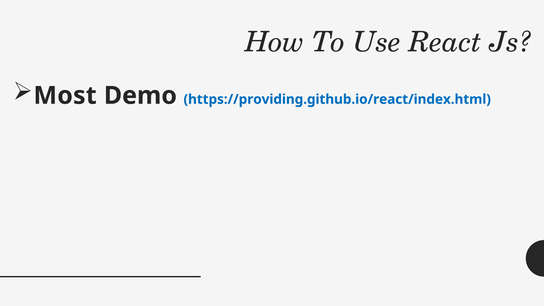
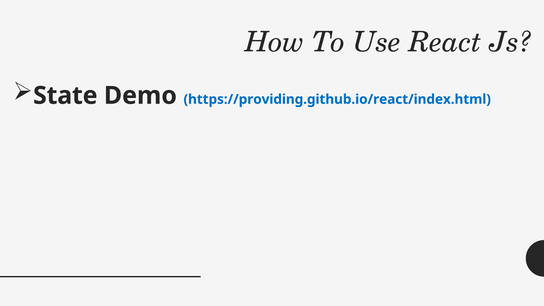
Most: Most -> State
